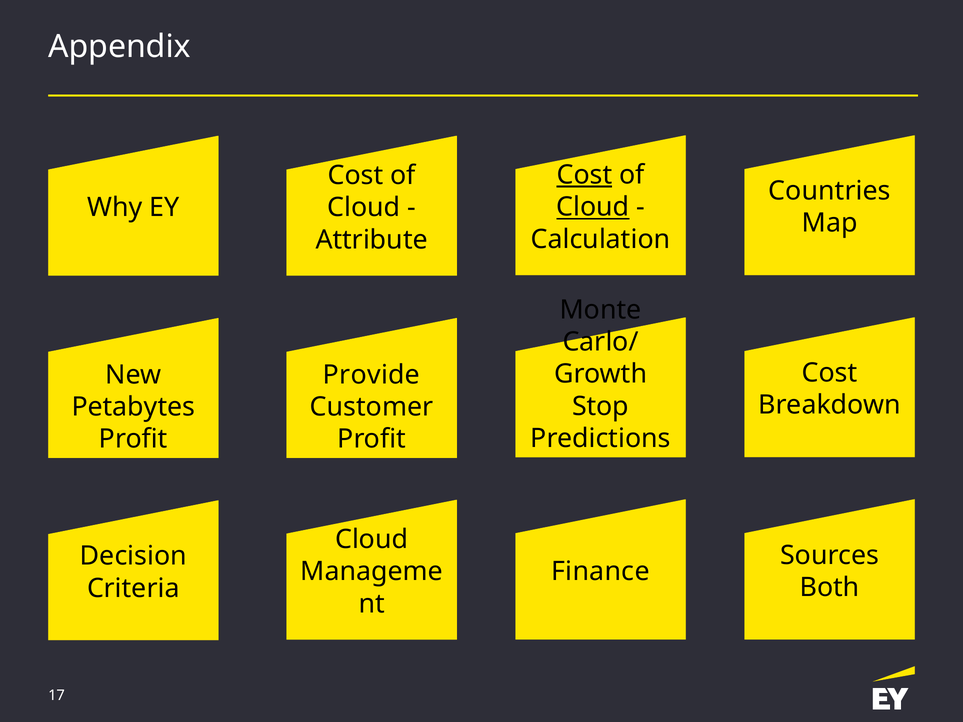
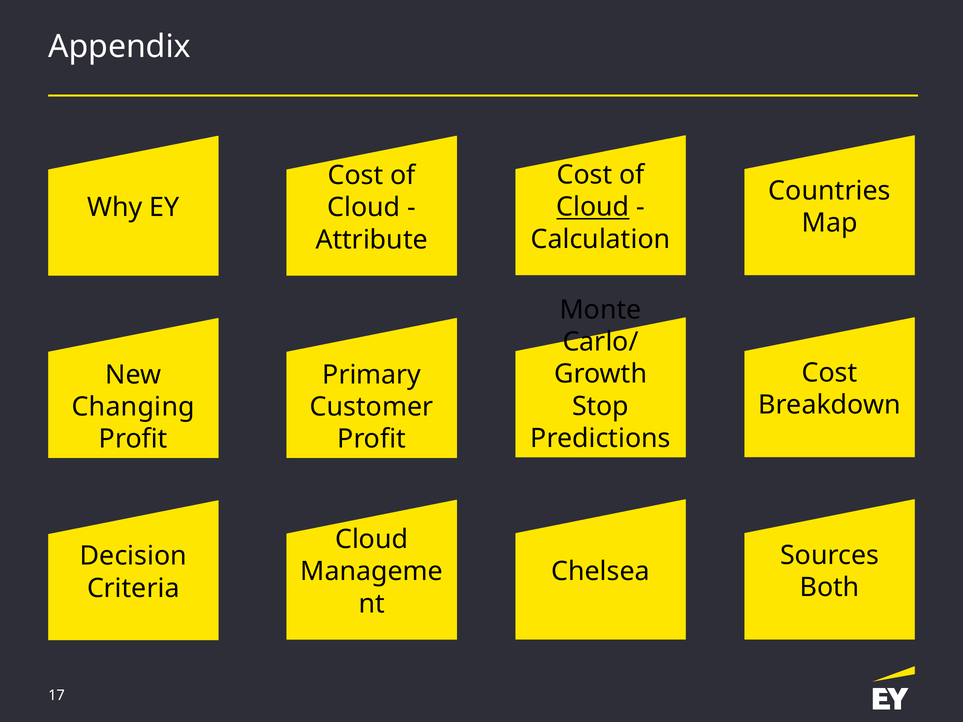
Cost at (584, 175) underline: present -> none
Provide: Provide -> Primary
Petabytes: Petabytes -> Changing
Finance: Finance -> Chelsea
